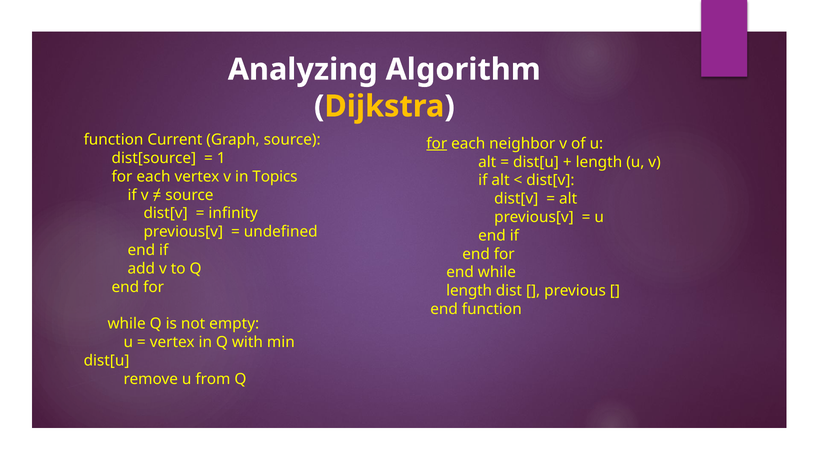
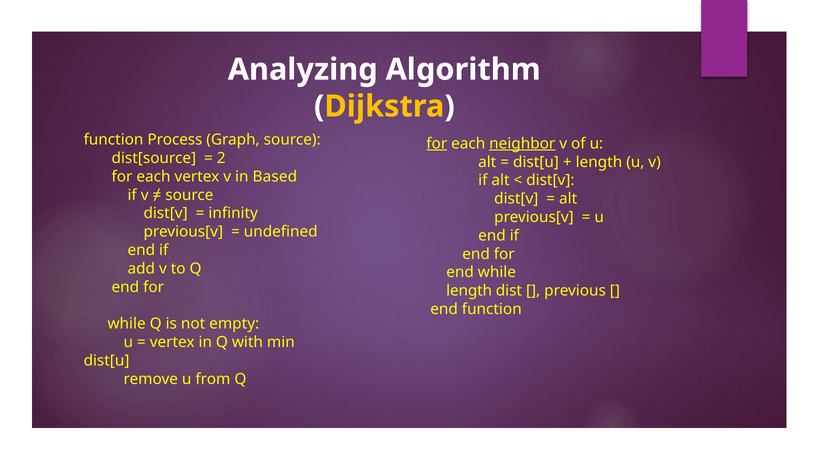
Current: Current -> Process
neighbor underline: none -> present
1: 1 -> 2
Topics: Topics -> Based
